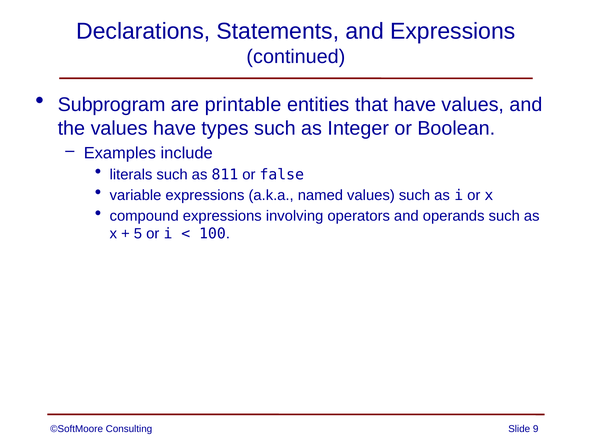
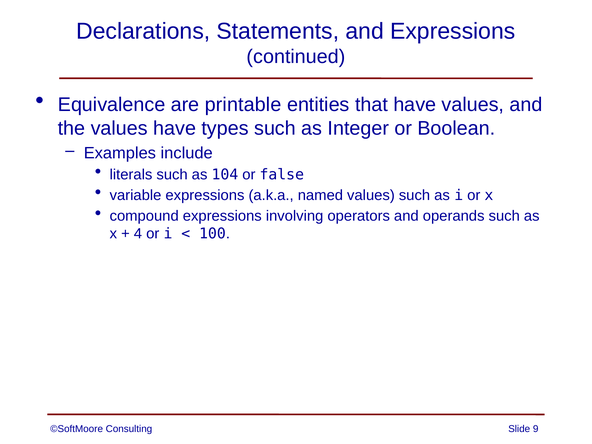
Subprogram: Subprogram -> Equivalence
811: 811 -> 104
5: 5 -> 4
